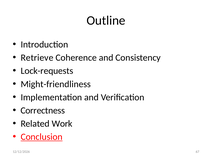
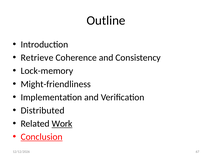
Lock-requests: Lock-requests -> Lock-memory
Correctness: Correctness -> Distributed
Work underline: none -> present
